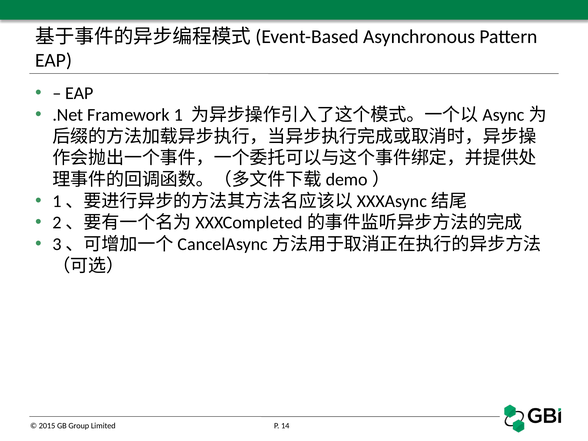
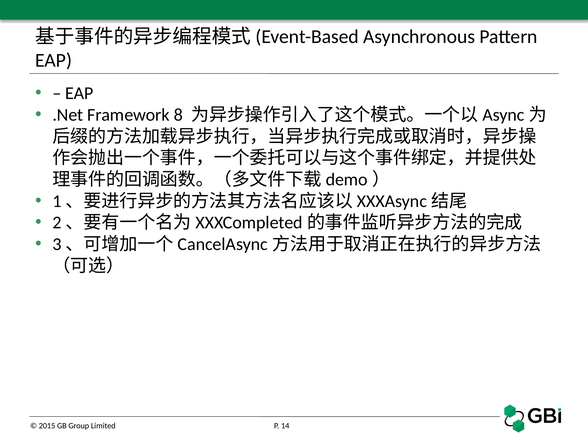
1: 1 -> 8
